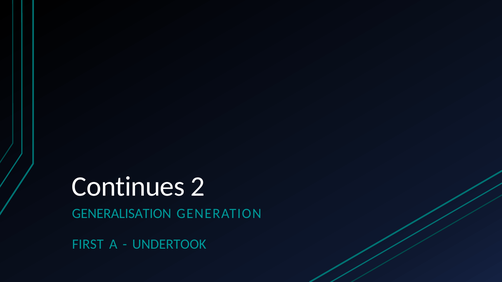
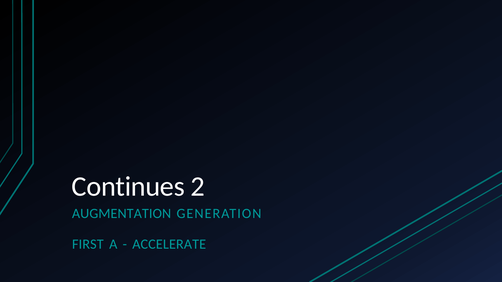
GENERALISATION: GENERALISATION -> AUGMENTATION
UNDERTOOK: UNDERTOOK -> ACCELERATE
